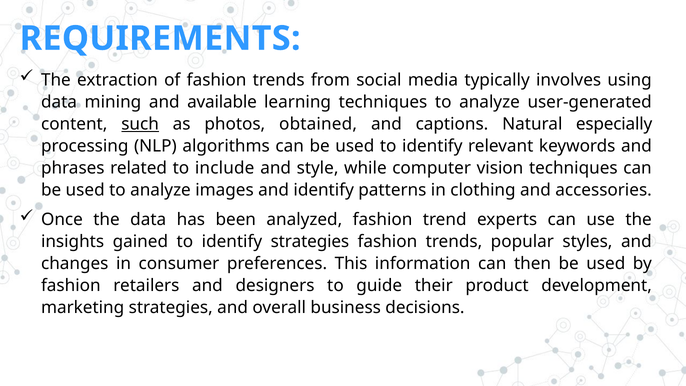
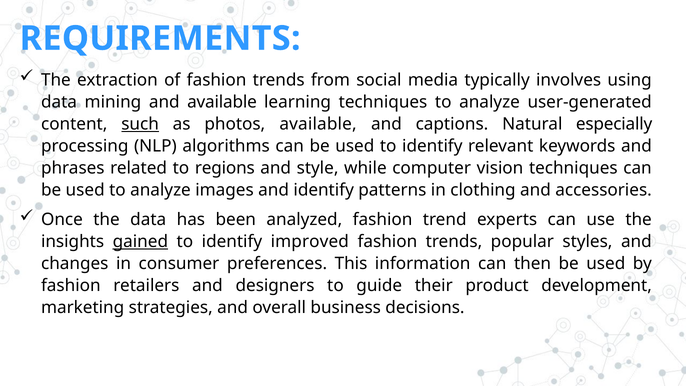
photos obtained: obtained -> available
include: include -> regions
gained underline: none -> present
identify strategies: strategies -> improved
